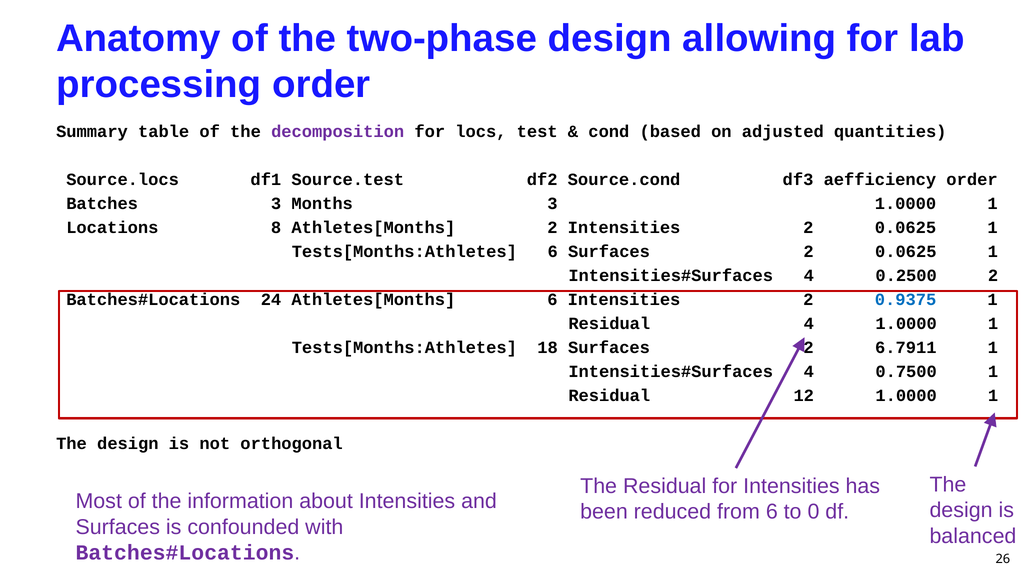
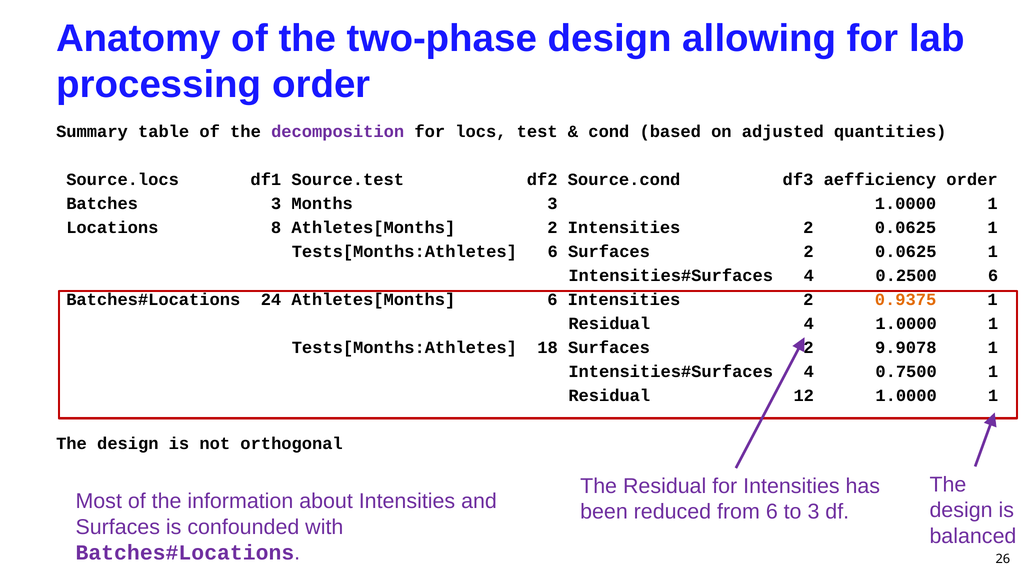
0.2500 2: 2 -> 6
0.9375 colour: blue -> orange
6.7911: 6.7911 -> 9.9078
to 0: 0 -> 3
